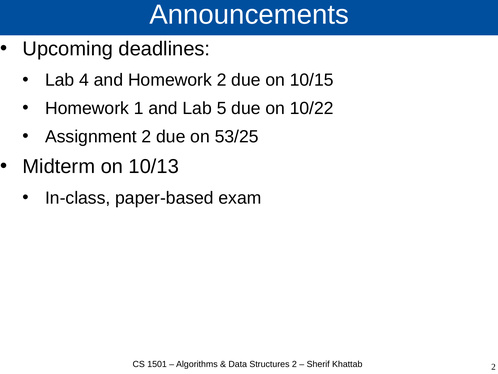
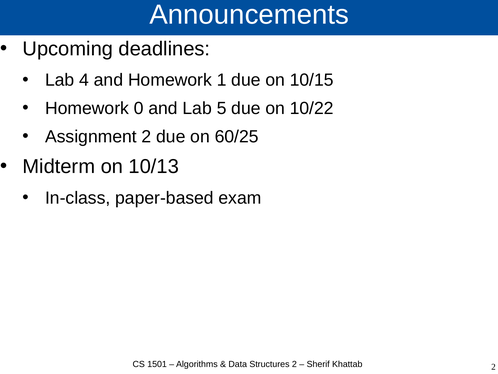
Homework 2: 2 -> 1
1: 1 -> 0
53/25: 53/25 -> 60/25
